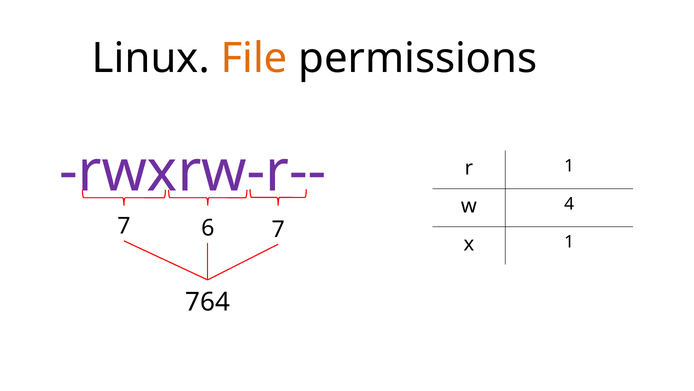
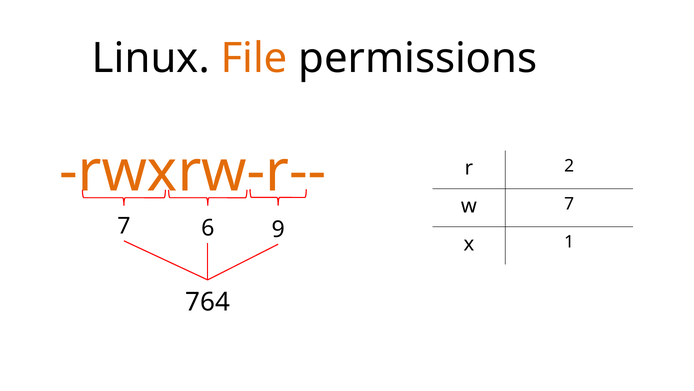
rwxrw-r-- colour: purple -> orange
r 1: 1 -> 2
w 4: 4 -> 7
6 7: 7 -> 9
